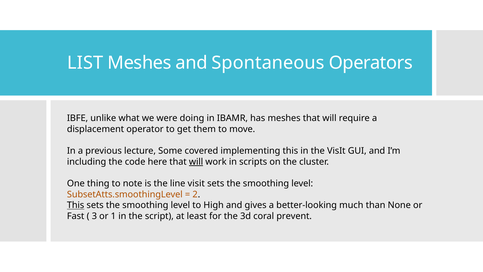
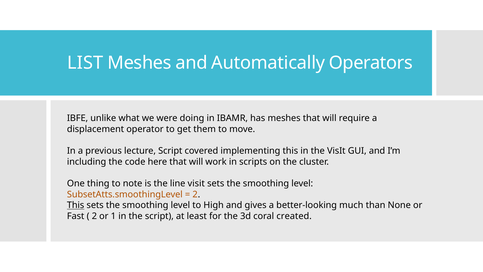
Spontaneous: Spontaneous -> Automatically
lecture Some: Some -> Script
will at (196, 162) underline: present -> none
3 at (94, 216): 3 -> 2
prevent: prevent -> created
